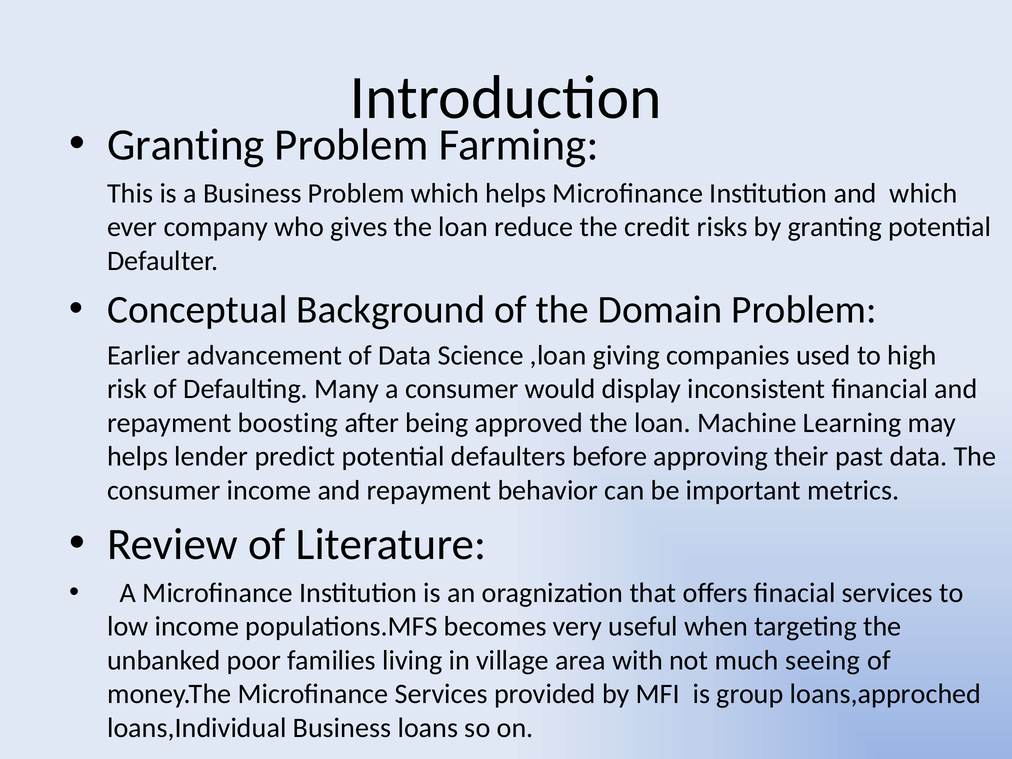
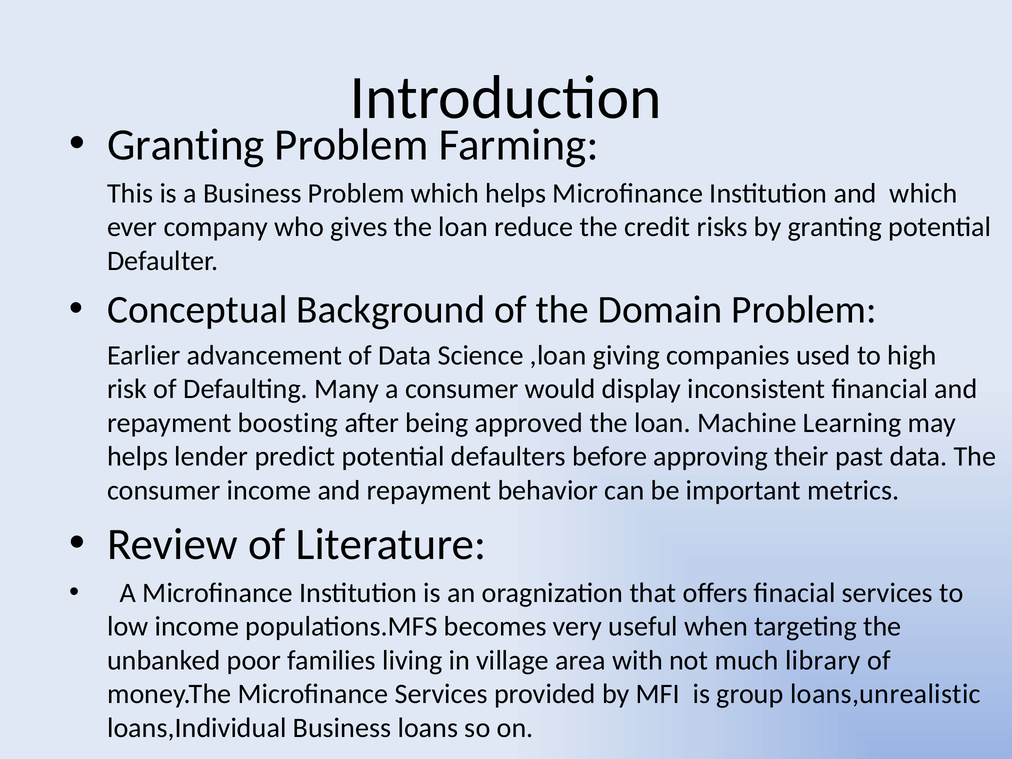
seeing: seeing -> library
loans,approched: loans,approched -> loans,unrealistic
